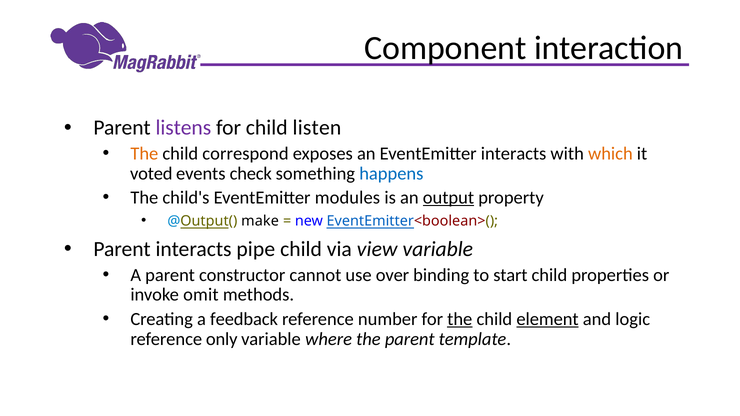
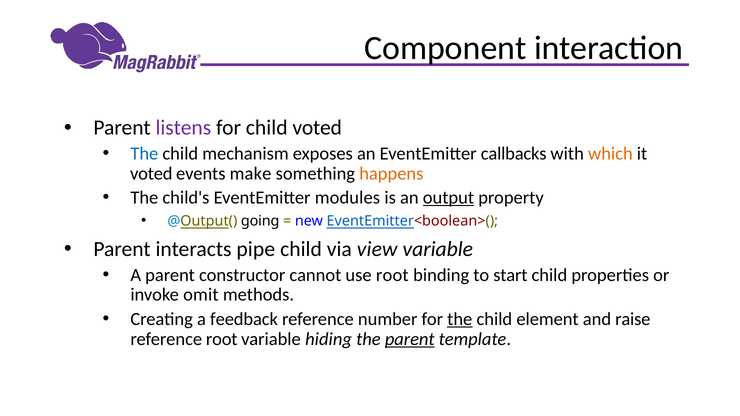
child listen: listen -> voted
The at (144, 154) colour: orange -> blue
correspond: correspond -> mechanism
EventEmitter interacts: interacts -> callbacks
check: check -> make
happens colour: blue -> orange
make: make -> going
use over: over -> root
element underline: present -> none
logic: logic -> raise
reference only: only -> root
where: where -> hiding
parent at (410, 339) underline: none -> present
